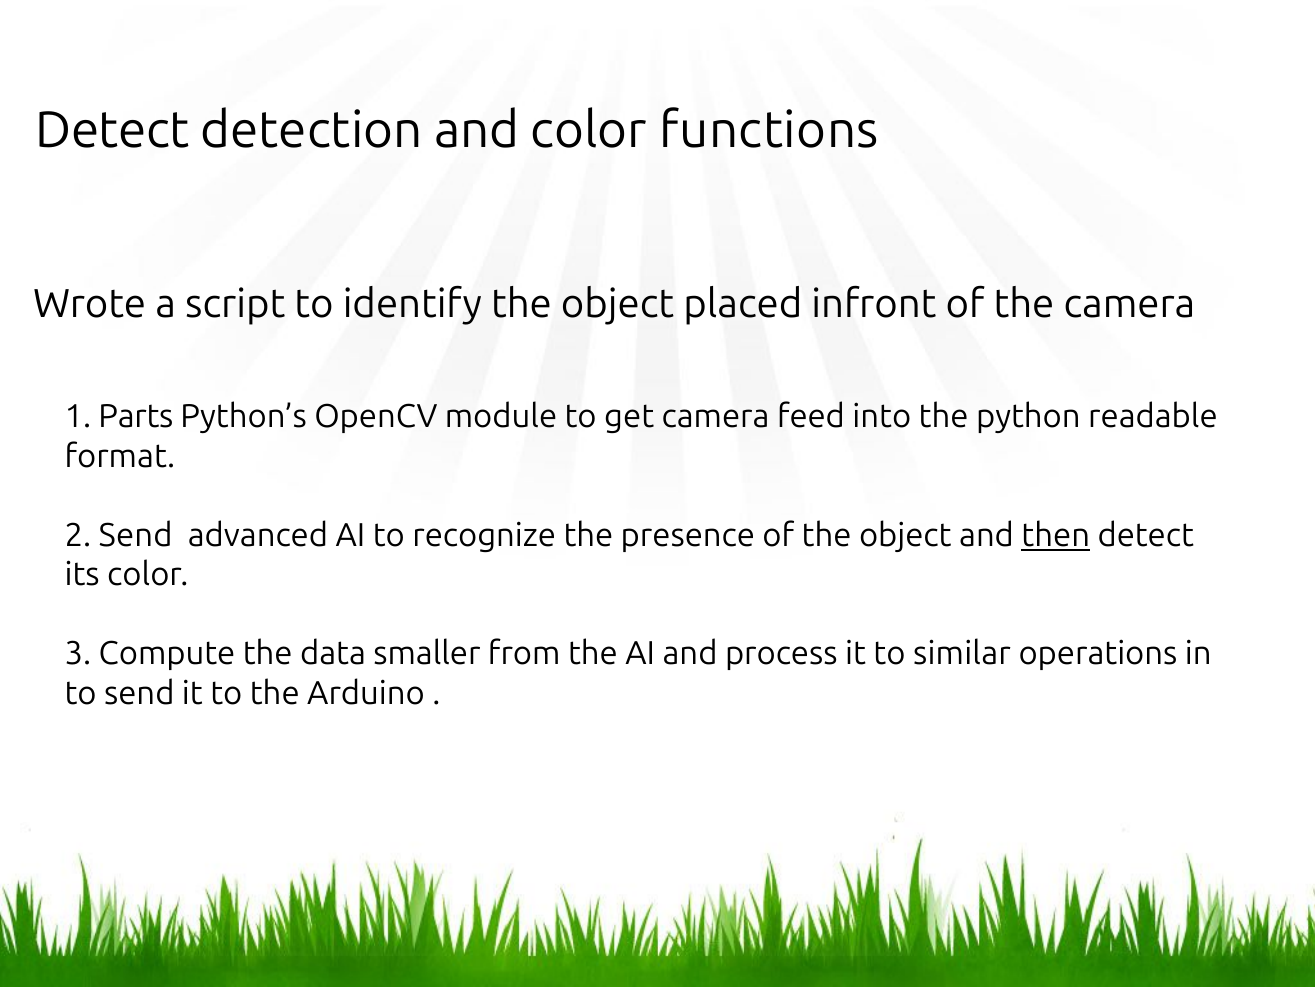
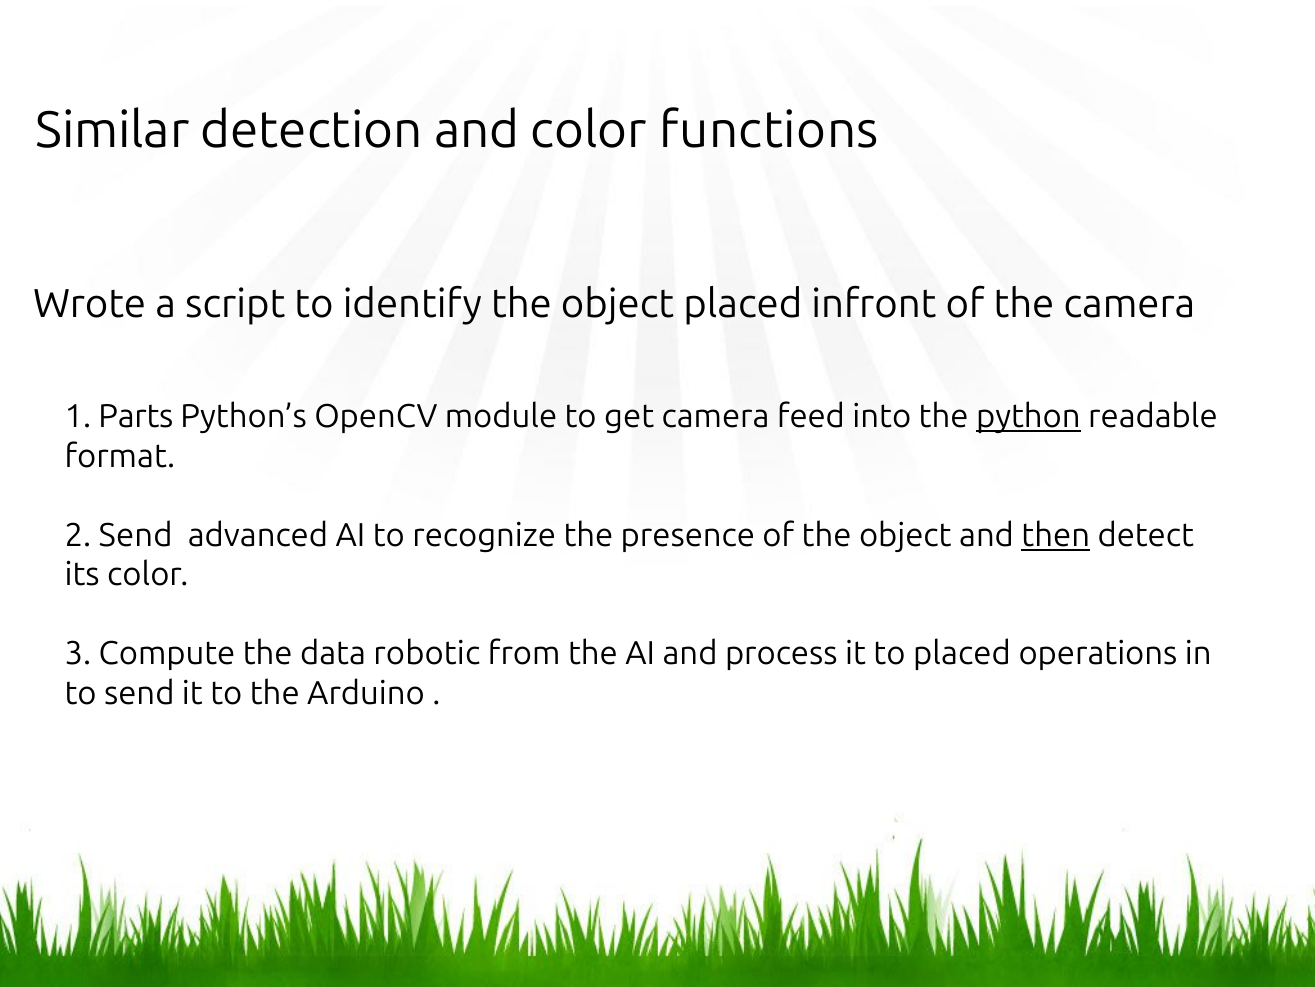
Detect at (113, 131): Detect -> Similar
python underline: none -> present
smaller: smaller -> robotic
to similar: similar -> placed
